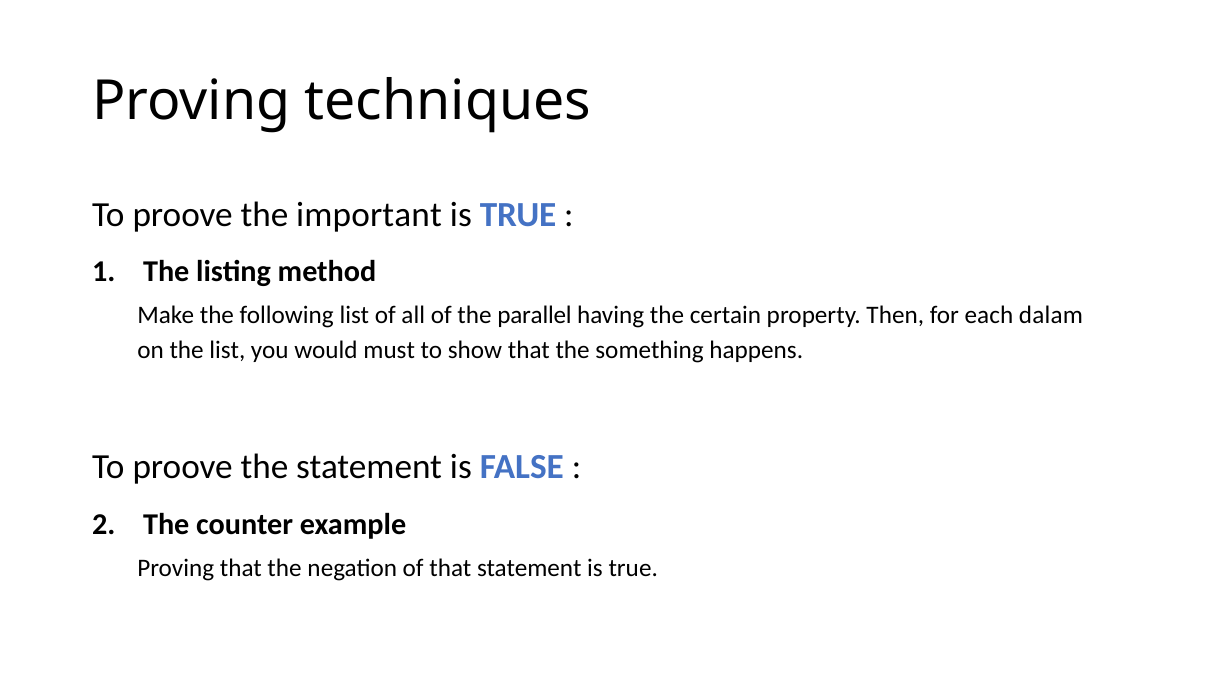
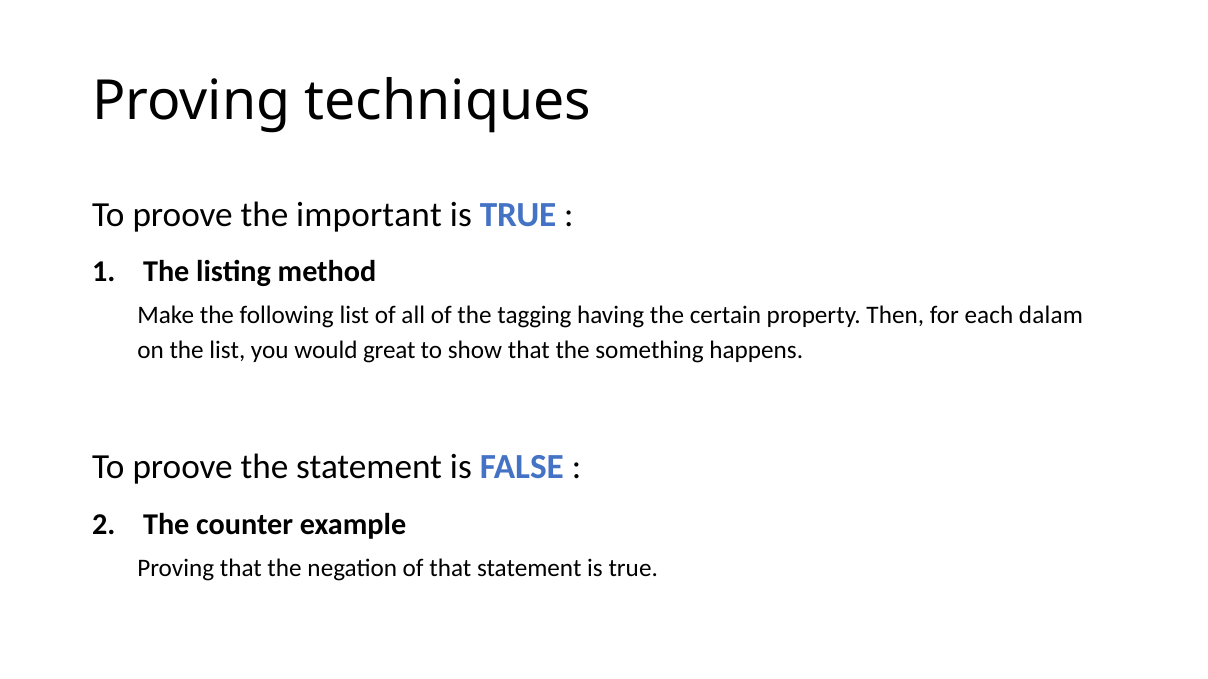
parallel: parallel -> tagging
must: must -> great
